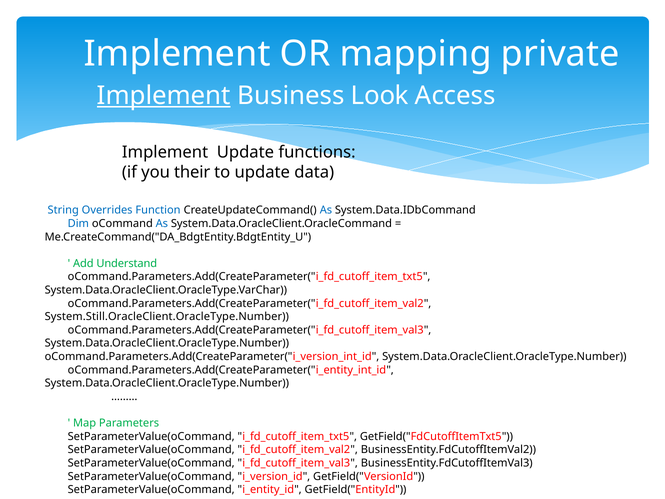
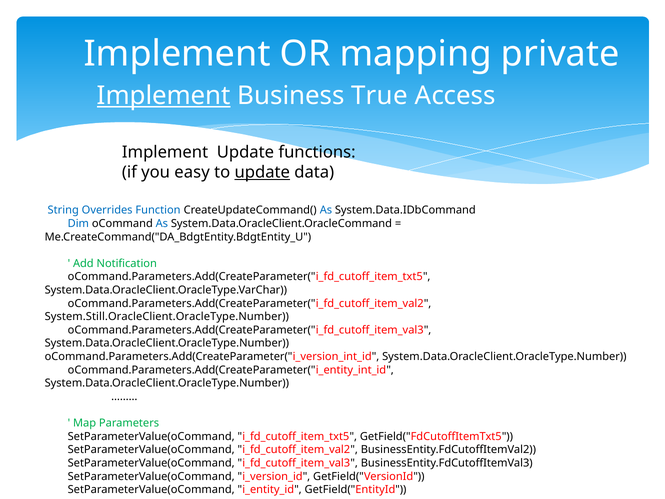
Look: Look -> True
their: their -> easy
update at (262, 172) underline: none -> present
Understand: Understand -> Notification
